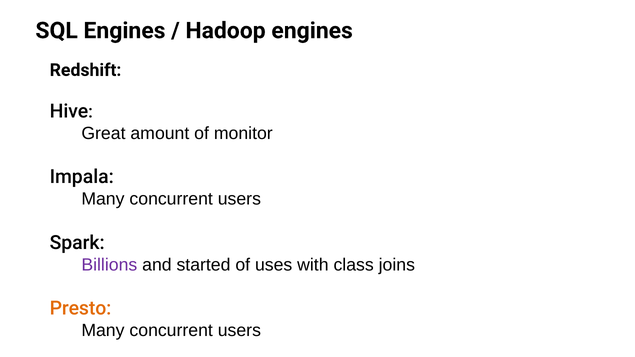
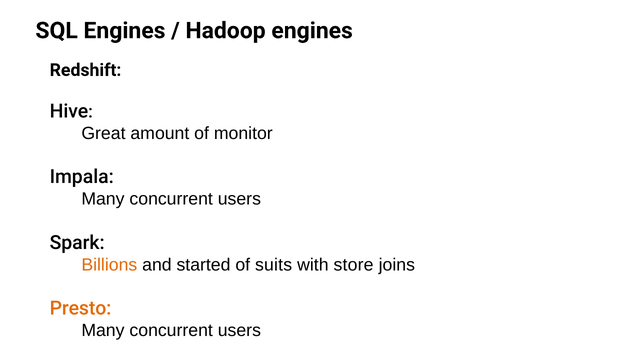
Billions colour: purple -> orange
uses: uses -> suits
class: class -> store
